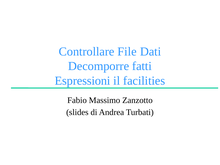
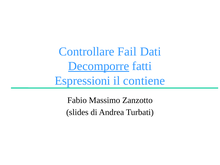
File: File -> Fail
Decomporre underline: none -> present
facilities: facilities -> contiene
